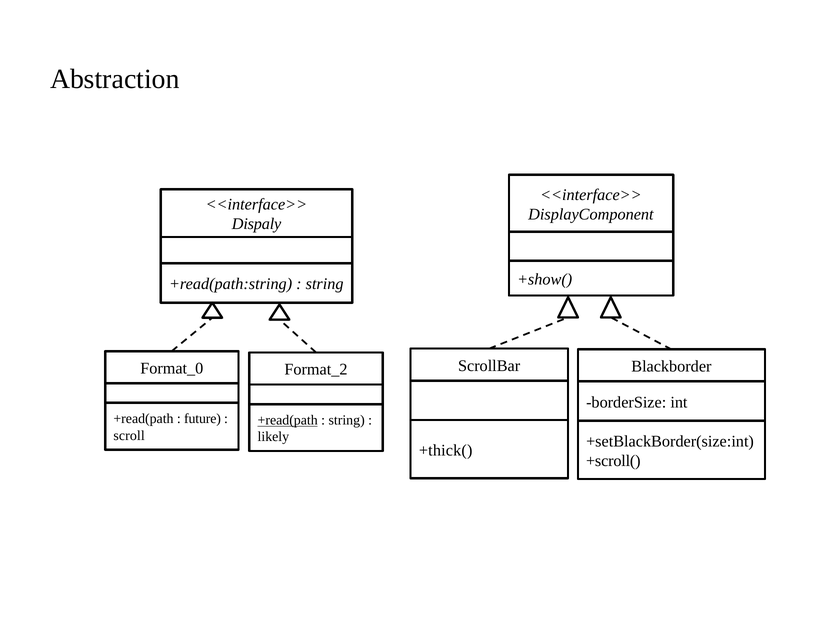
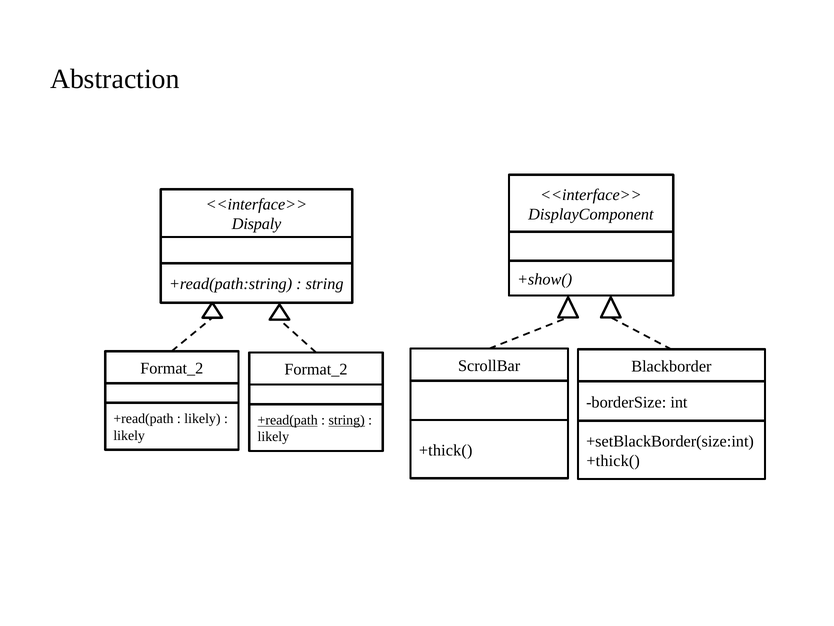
Format_0 at (172, 368): Format_0 -> Format_2
future at (203, 419): future -> likely
string at (347, 420) underline: none -> present
scroll at (129, 435): scroll -> likely
+scroll( at (613, 460): +scroll( -> +thick(
